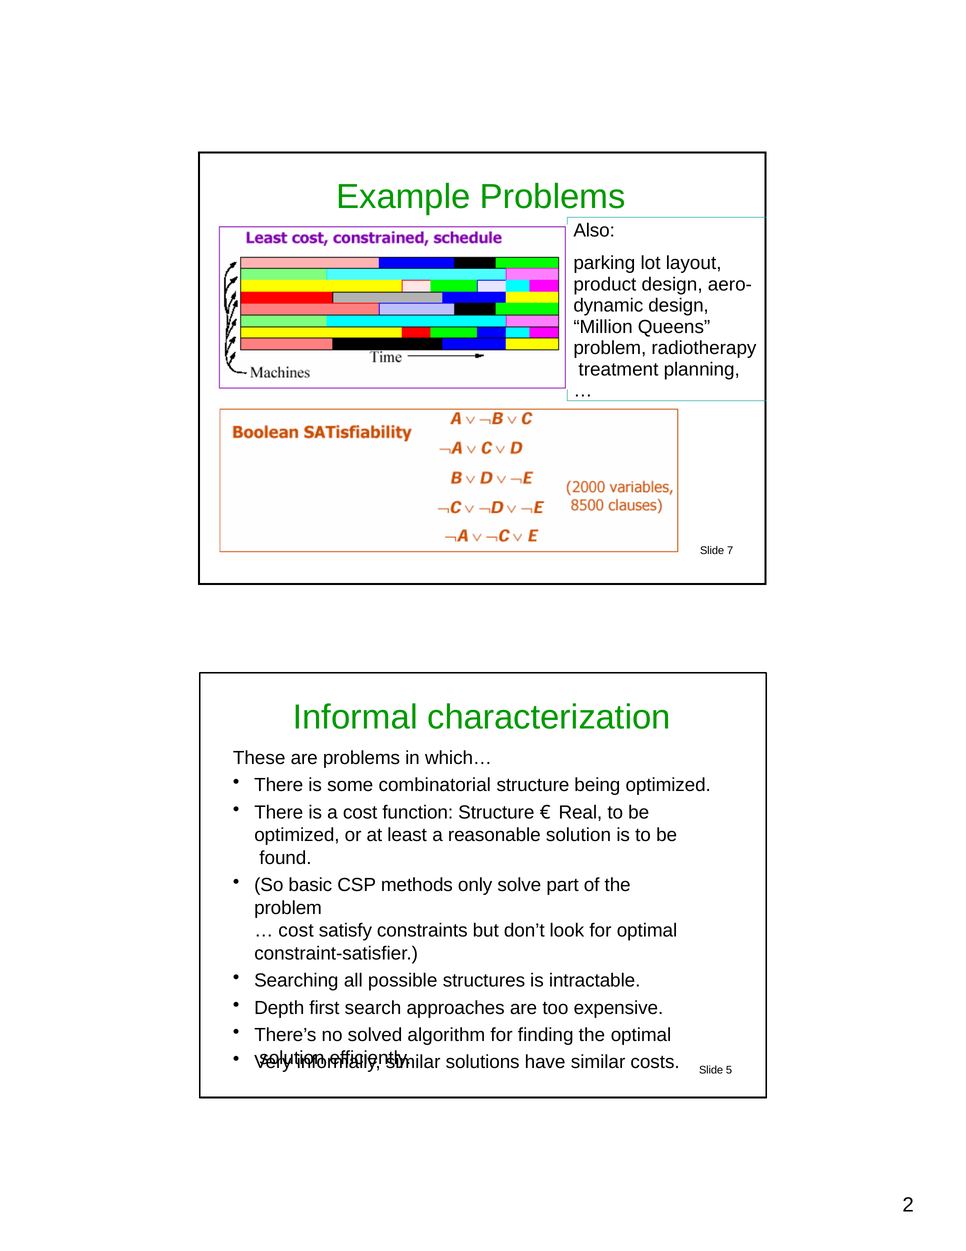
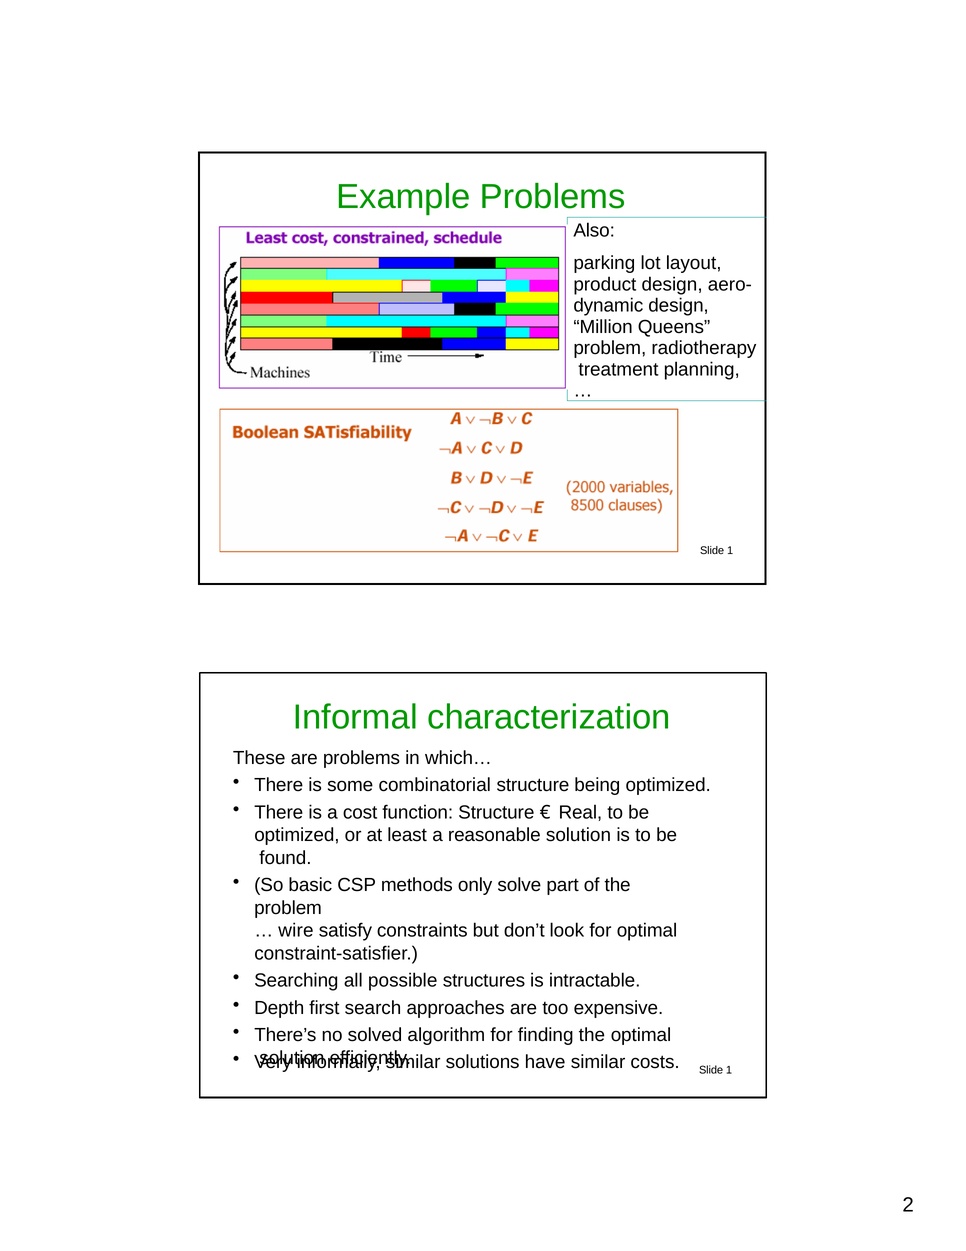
7 at (730, 550): 7 -> 1
cost at (296, 930): cost -> wire
5 at (729, 1069): 5 -> 1
